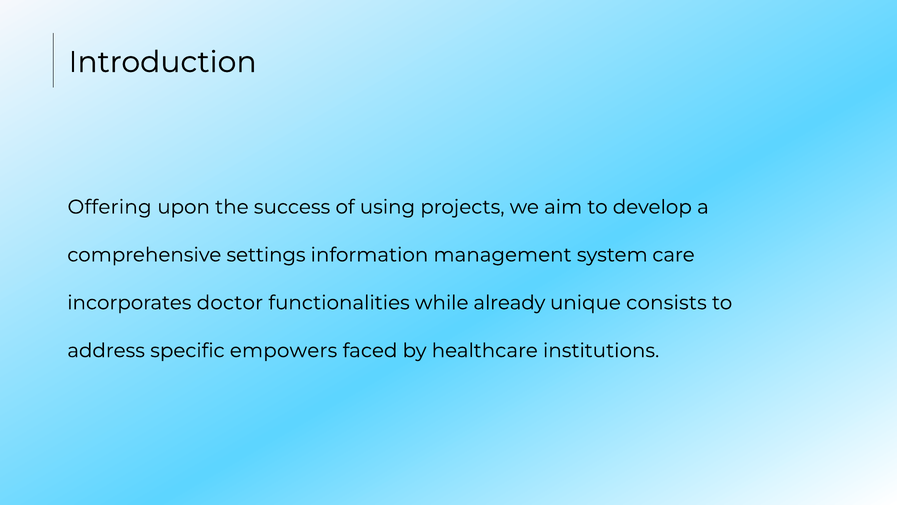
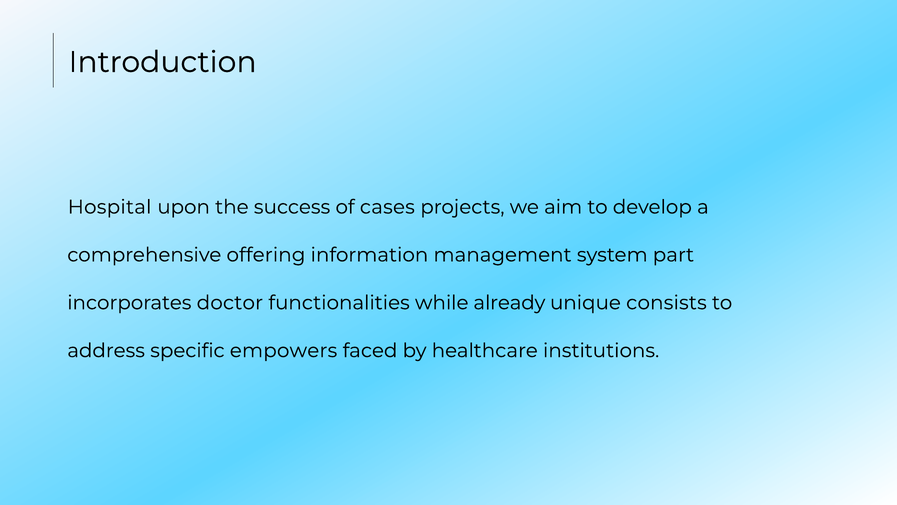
Offering: Offering -> Hospital
using: using -> cases
settings: settings -> offering
care: care -> part
